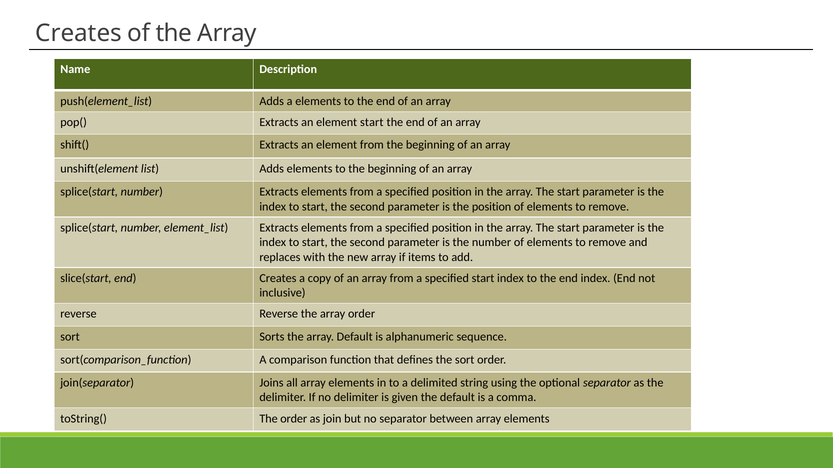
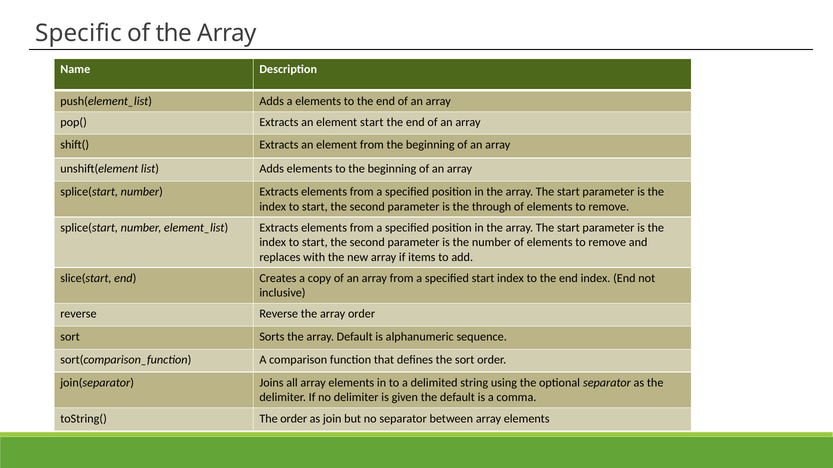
Creates at (79, 33): Creates -> Specific
the position: position -> through
